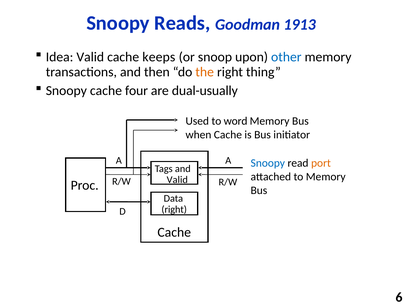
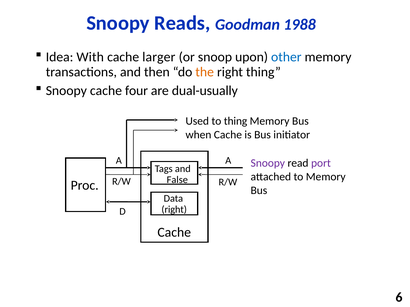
1913: 1913 -> 1988
Idea Valid: Valid -> With
keeps: keeps -> larger
to word: word -> thing
Snoopy at (268, 163) colour: blue -> purple
port colour: orange -> purple
Valid at (177, 180): Valid -> False
